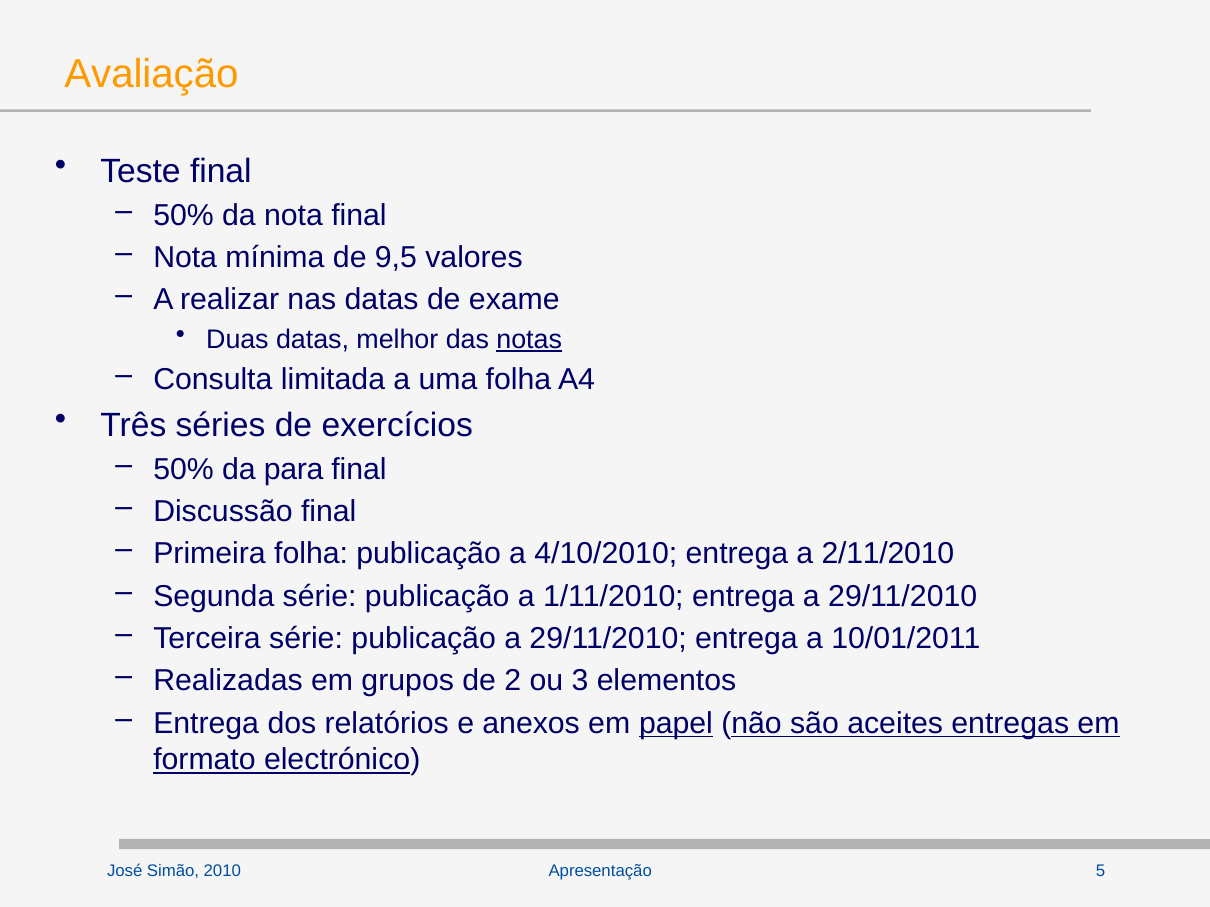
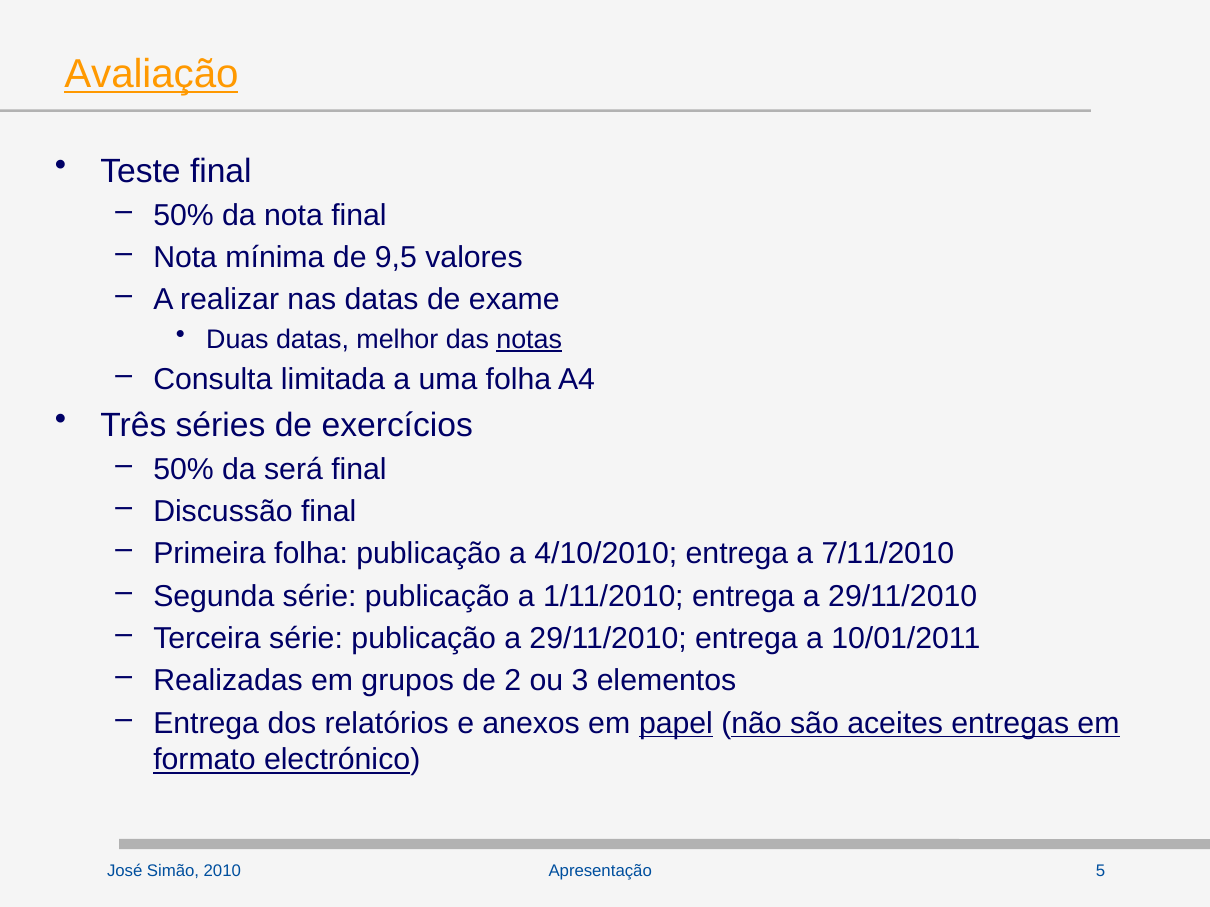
Avaliação underline: none -> present
para: para -> será
2/11/2010: 2/11/2010 -> 7/11/2010
